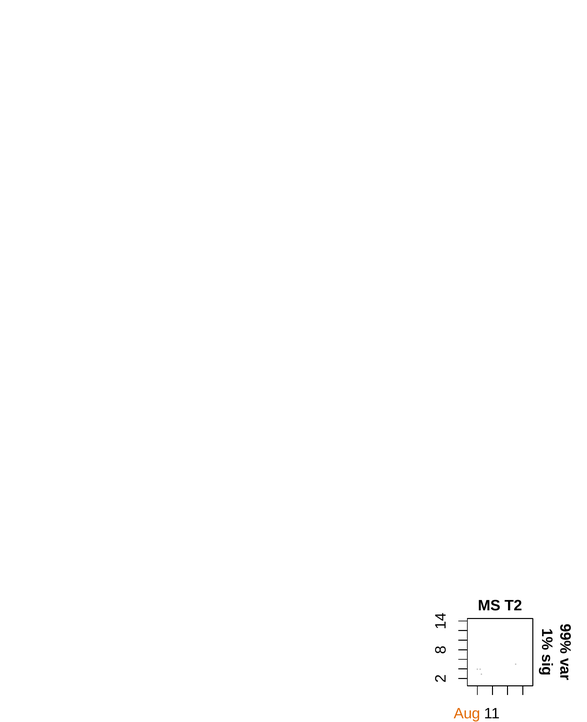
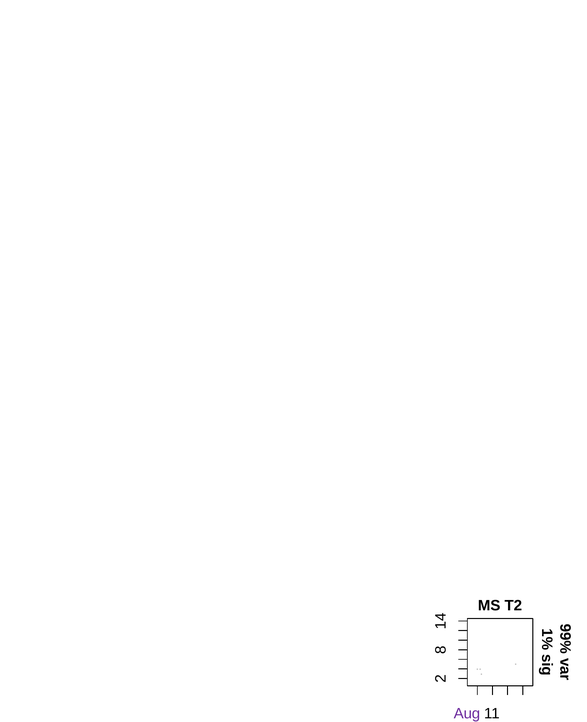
Aug colour: orange -> purple
